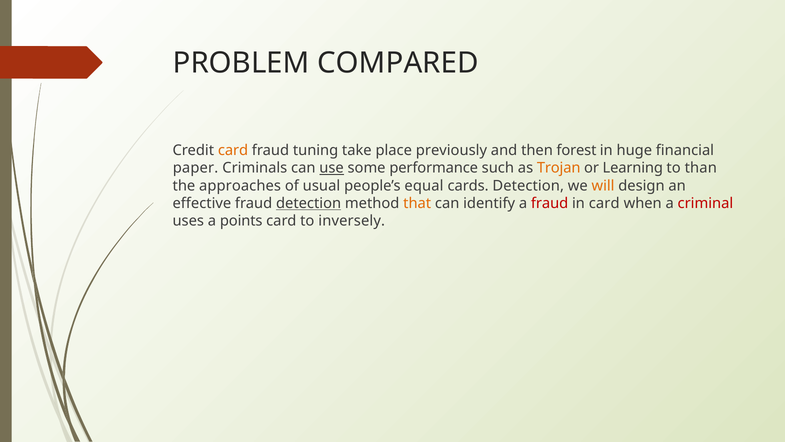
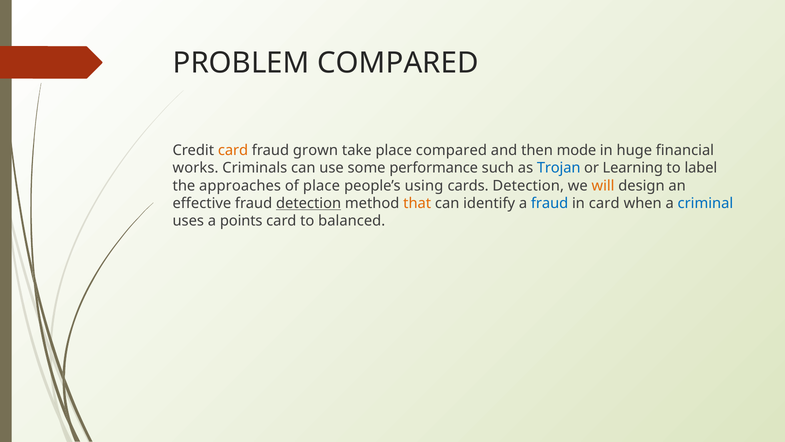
tuning: tuning -> grown
place previously: previously -> compared
forest: forest -> mode
paper: paper -> works
use underline: present -> none
Trojan colour: orange -> blue
than: than -> label
of usual: usual -> place
equal: equal -> using
fraud at (550, 203) colour: red -> blue
criminal colour: red -> blue
inversely: inversely -> balanced
